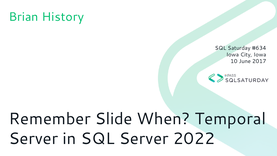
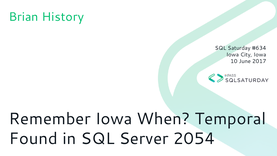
Remember Slide: Slide -> Iowa
Server at (33, 138): Server -> Found
2022: 2022 -> 2054
